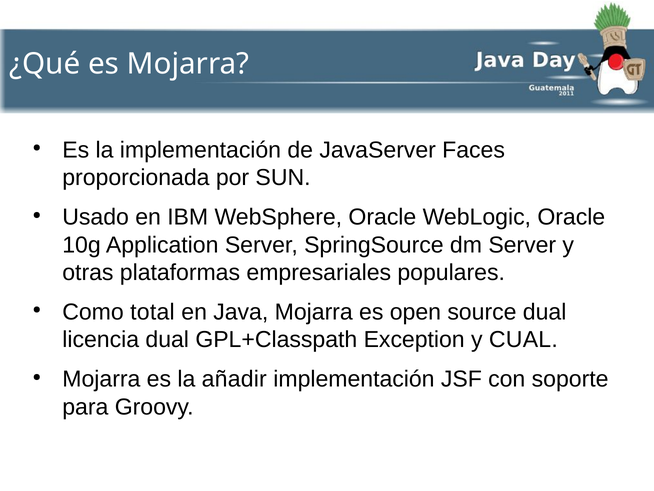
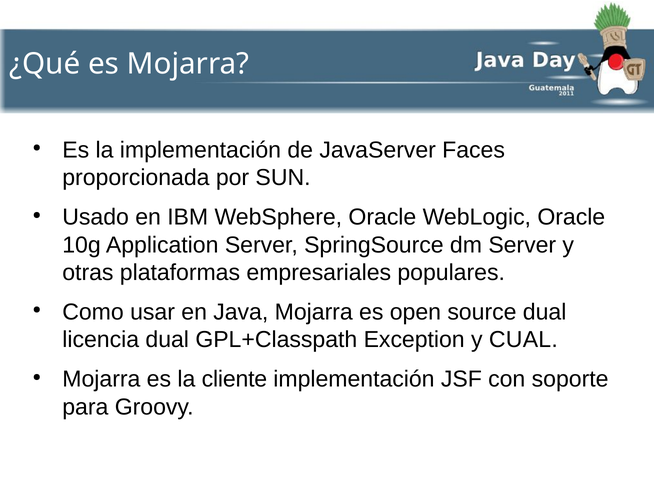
total: total -> usar
añadir: añadir -> cliente
